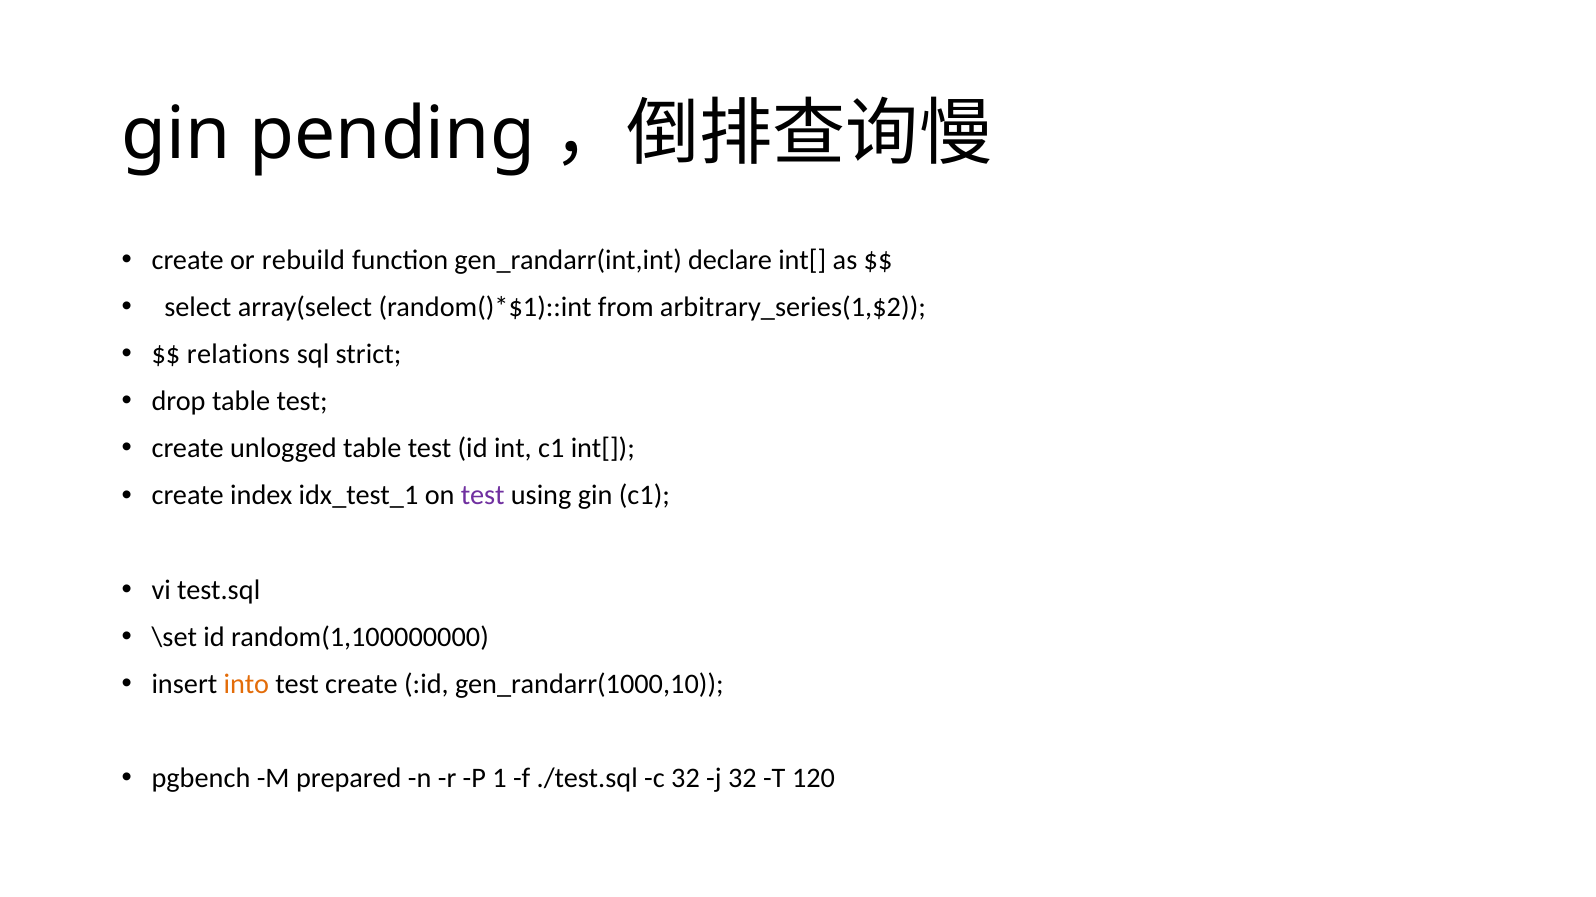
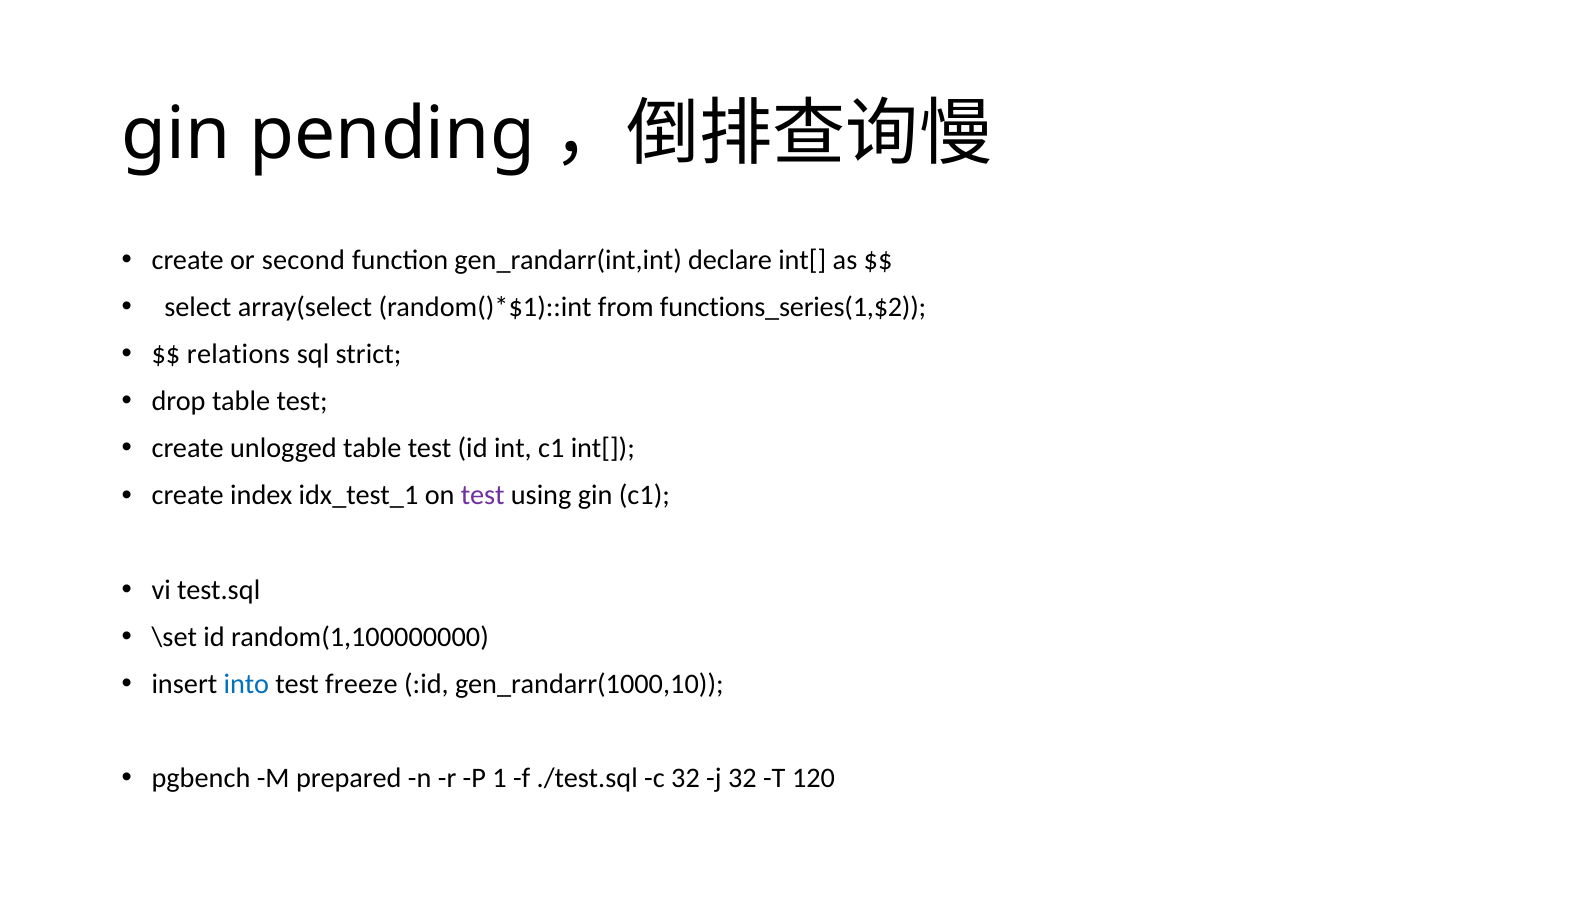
rebuild: rebuild -> second
arbitrary_series(1,$2: arbitrary_series(1,$2 -> functions_series(1,$2
into colour: orange -> blue
test create: create -> freeze
